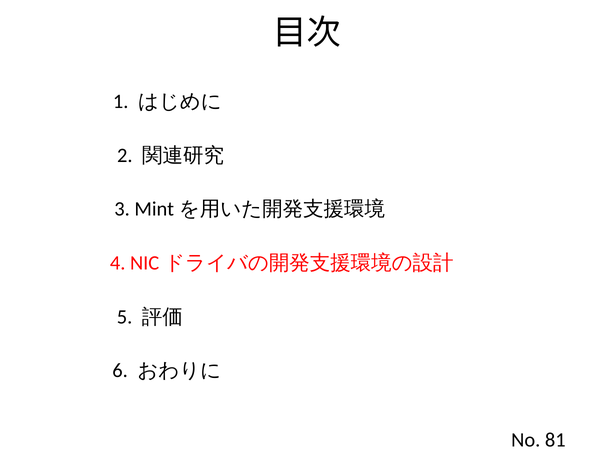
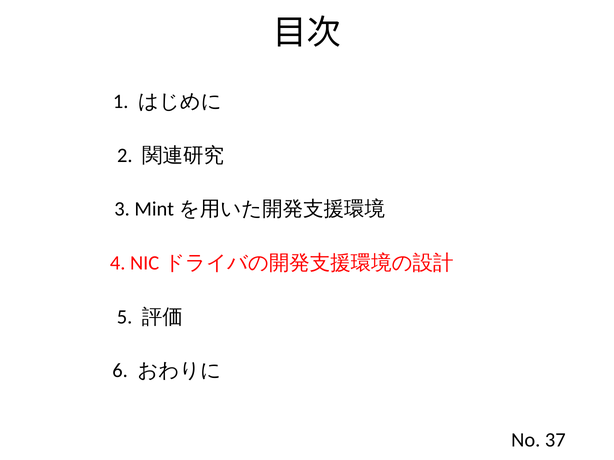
81: 81 -> 37
